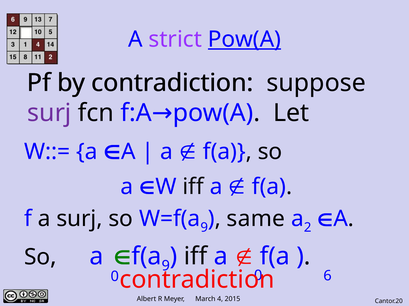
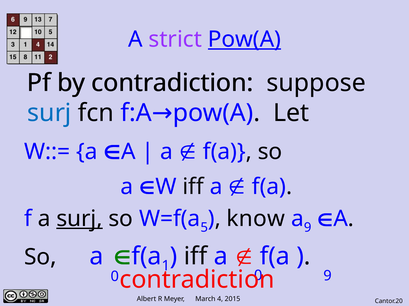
surj at (49, 113) colour: purple -> blue
surj at (79, 219) underline: none -> present
9 at (204, 228): 9 -> 5
same: same -> know
a 2: 2 -> 9
f(a 9: 9 -> 1
0 6: 6 -> 9
